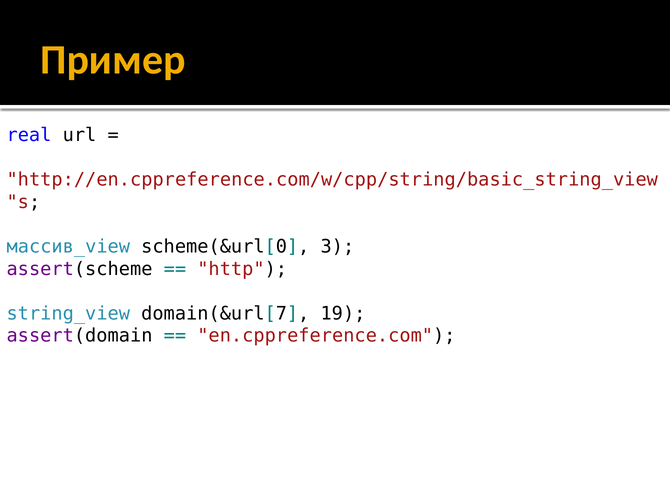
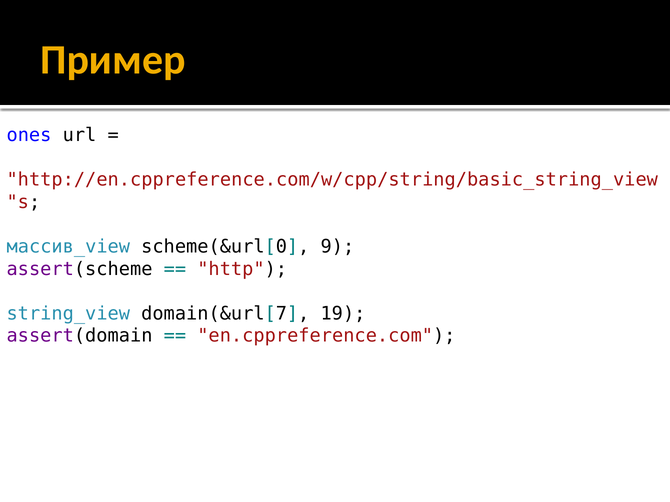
real: real -> ones
3: 3 -> 9
